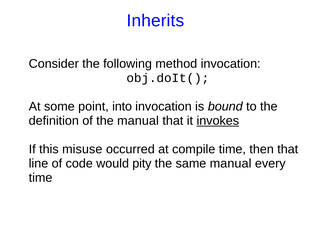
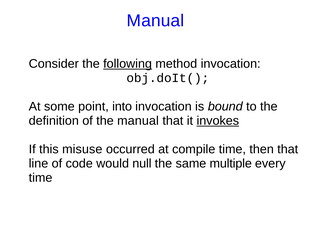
Inherits at (155, 21): Inherits -> Manual
following underline: none -> present
pity: pity -> null
same manual: manual -> multiple
